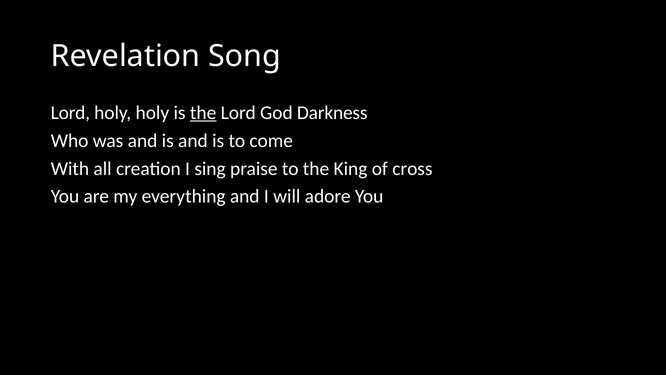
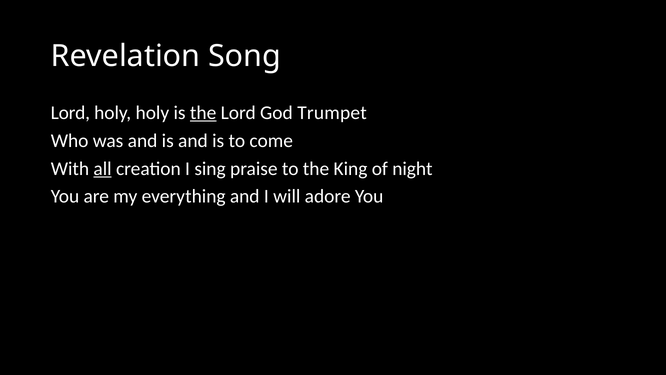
Darkness: Darkness -> Trumpet
all underline: none -> present
cross: cross -> night
